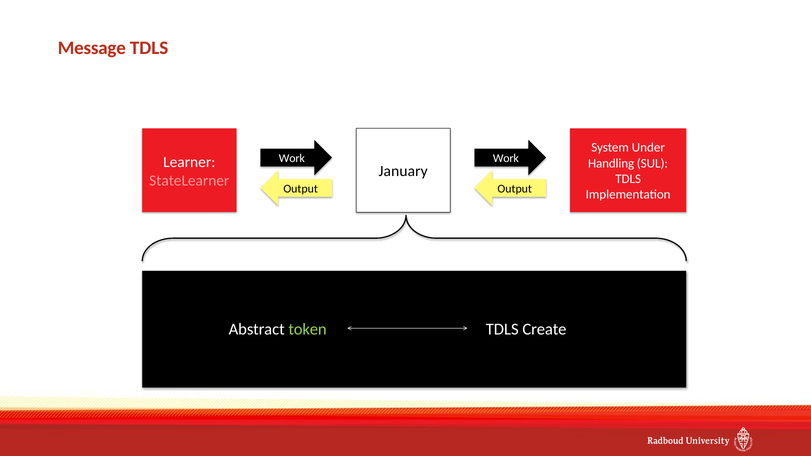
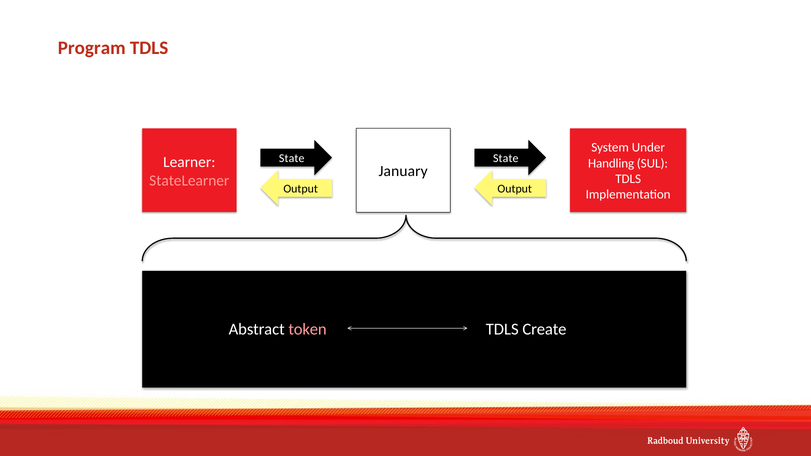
Message: Message -> Program
Work at (292, 158): Work -> State
Work at (506, 158): Work -> State
token colour: light green -> pink
